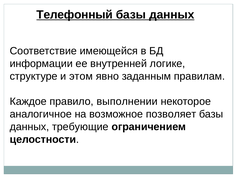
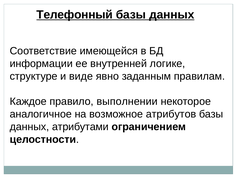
этом: этом -> виде
позволяет: позволяет -> атрибутов
требующие: требующие -> атрибутами
